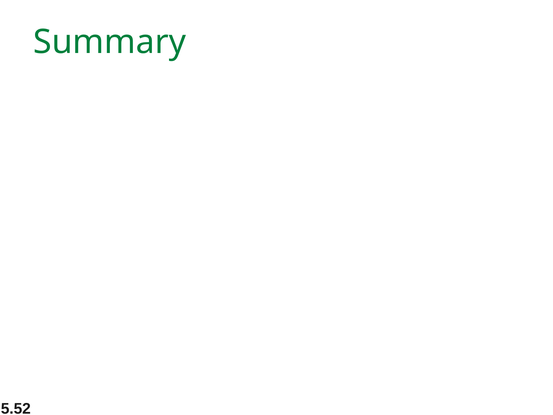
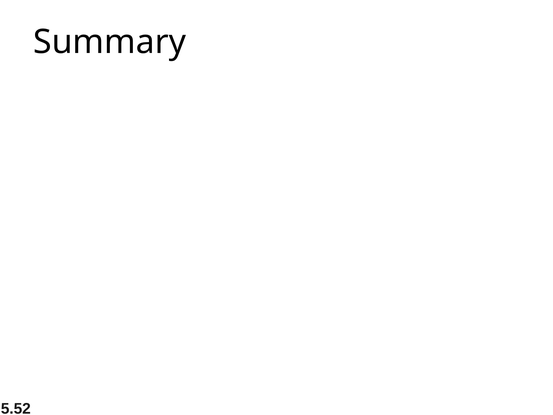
Summary colour: green -> black
